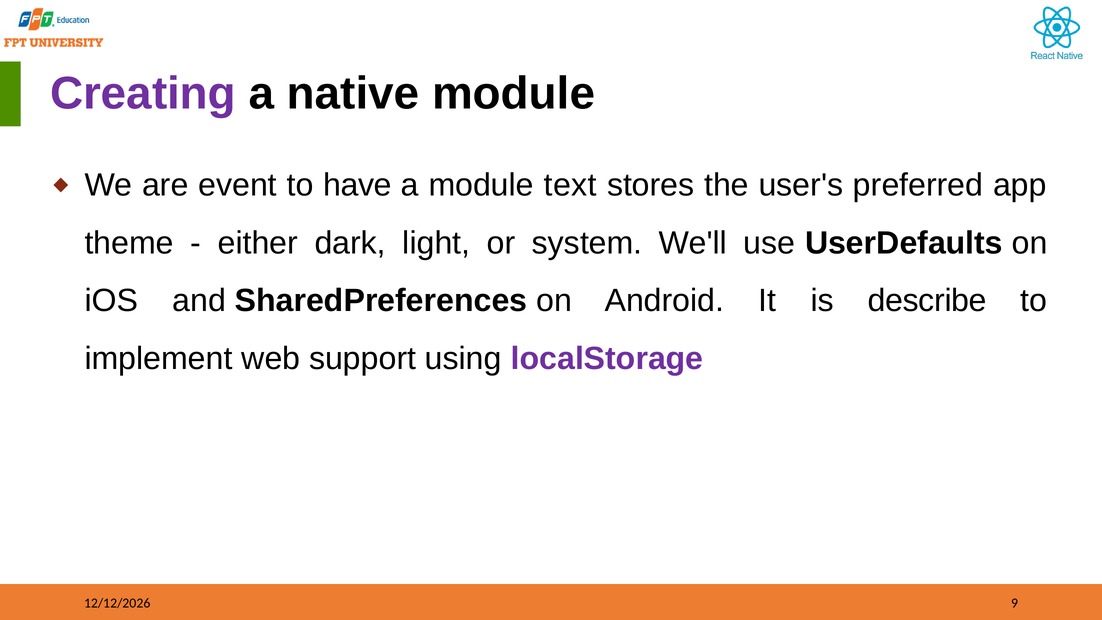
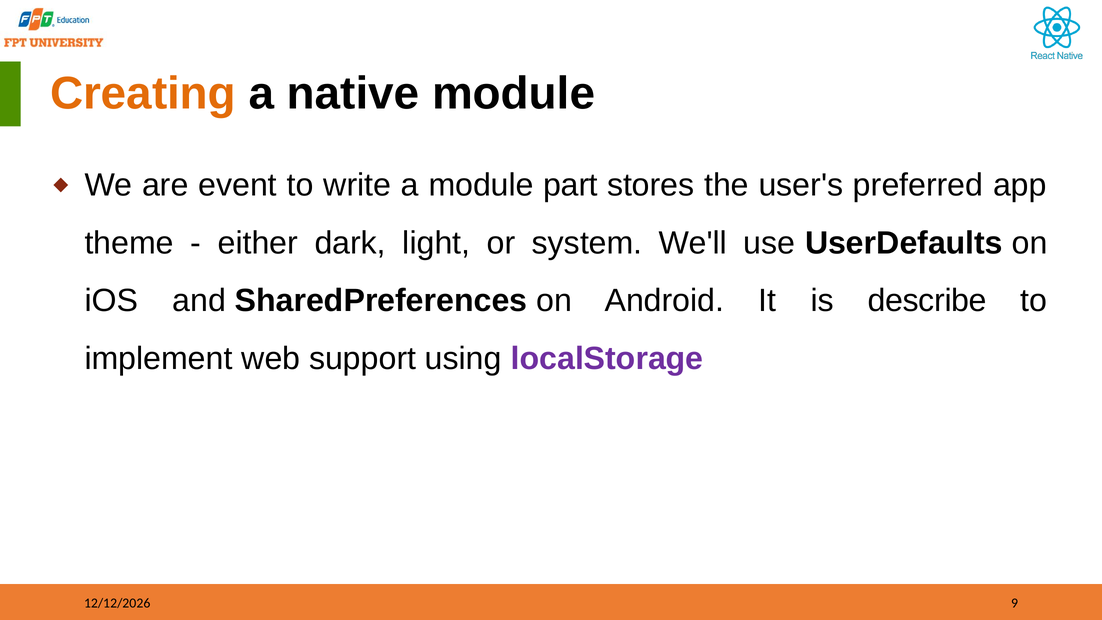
Creating colour: purple -> orange
have: have -> write
text: text -> part
